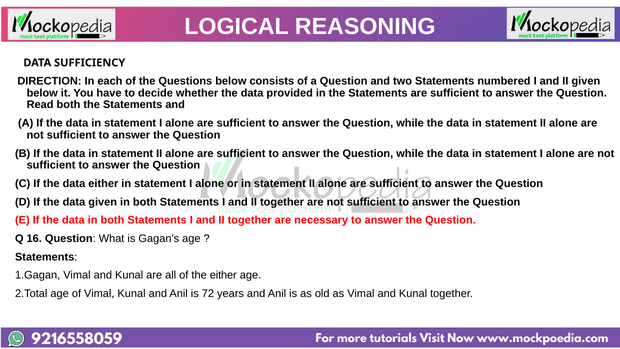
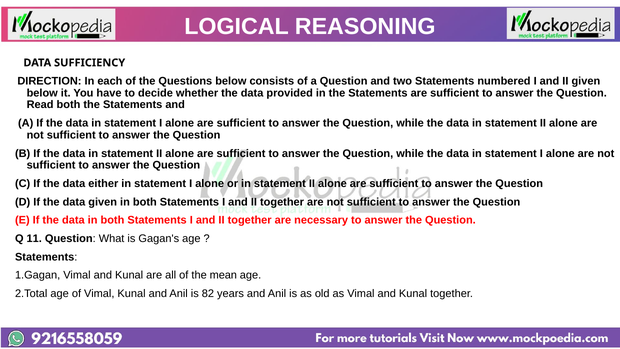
16: 16 -> 11
the either: either -> mean
72: 72 -> 82
